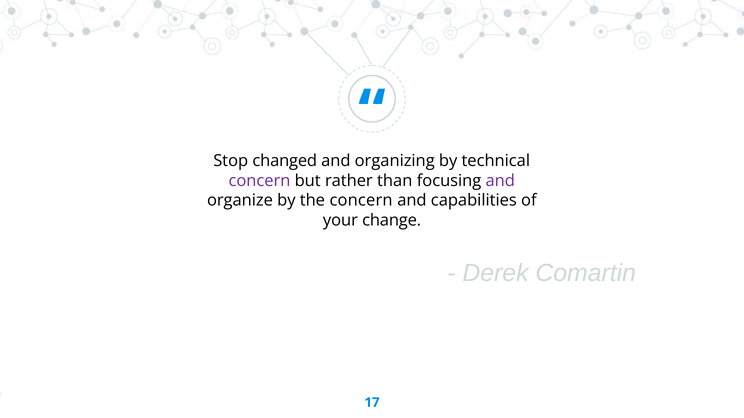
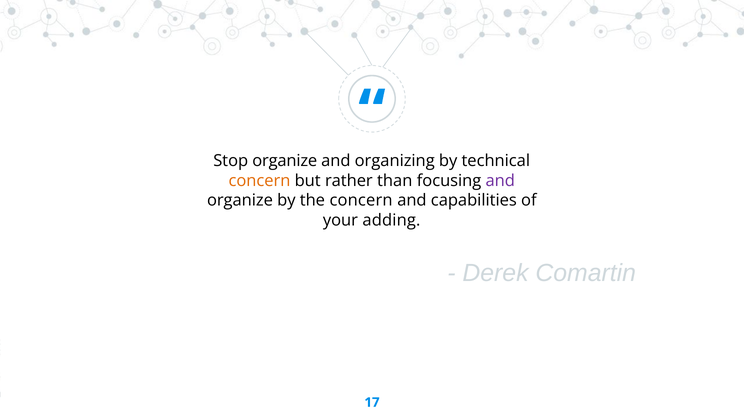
Stop changed: changed -> organize
concern at (260, 181) colour: purple -> orange
change: change -> adding
